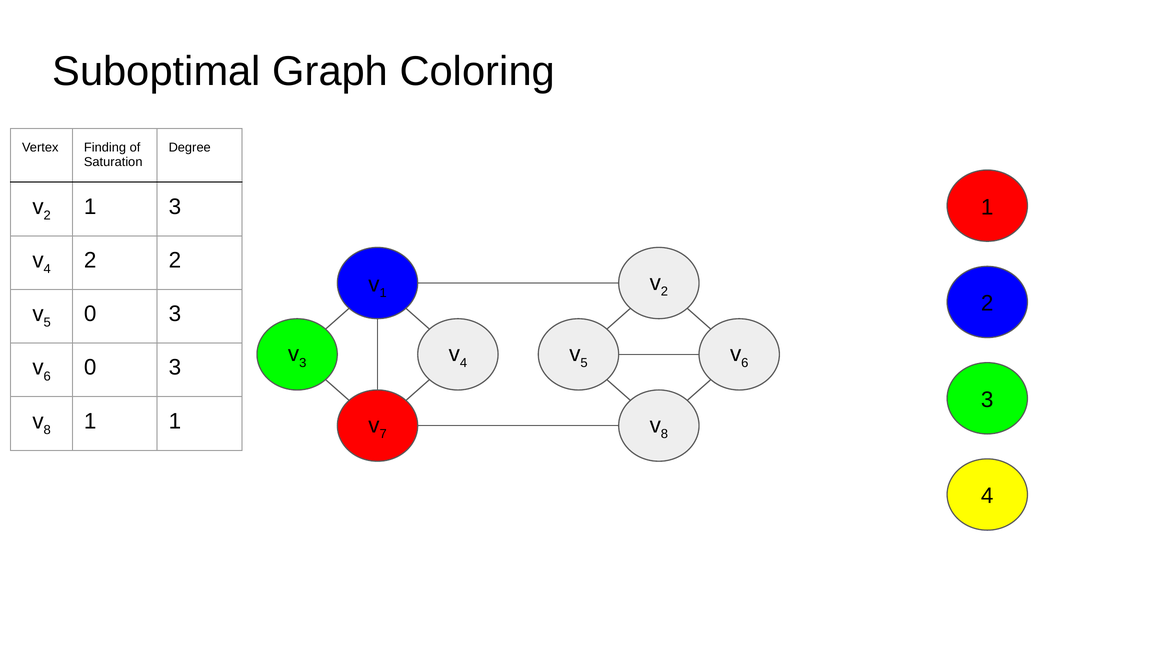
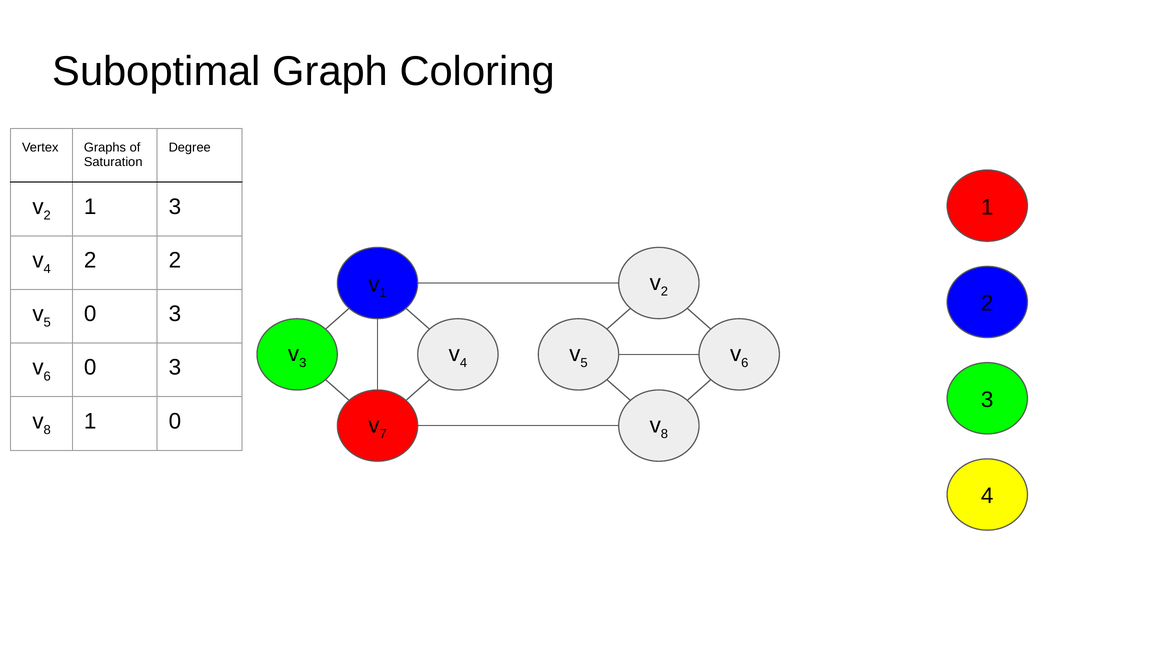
Finding: Finding -> Graphs
1 at (175, 421): 1 -> 0
